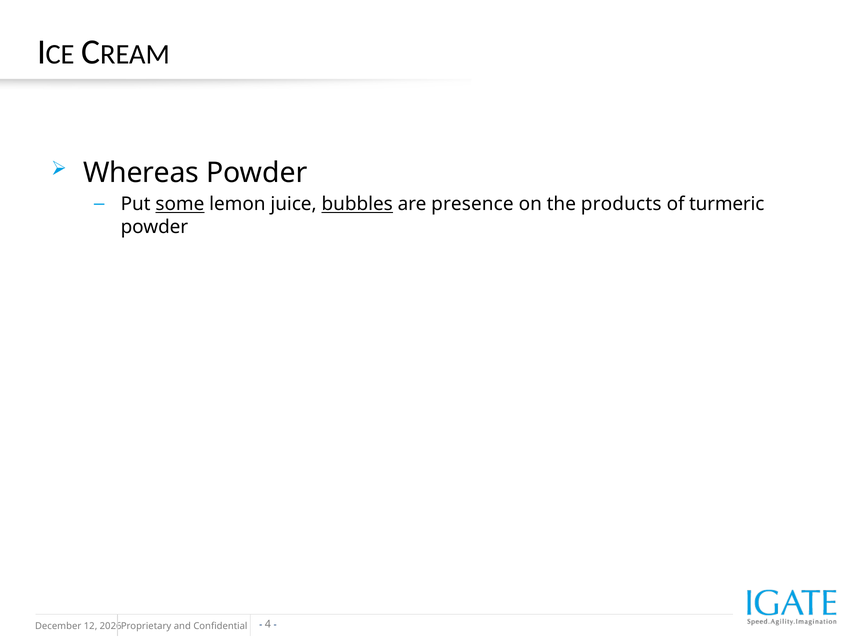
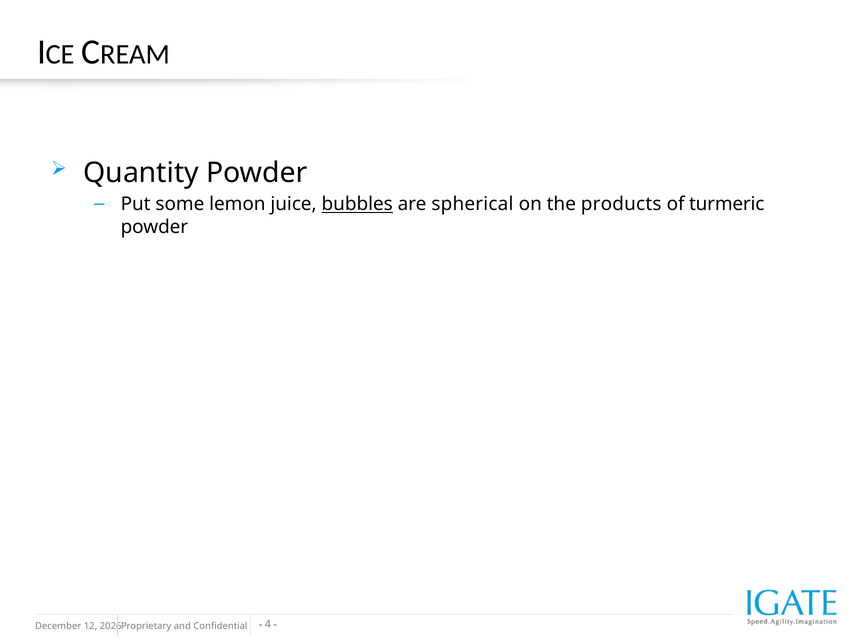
Whereas: Whereas -> Quantity
some underline: present -> none
presence: presence -> spherical
